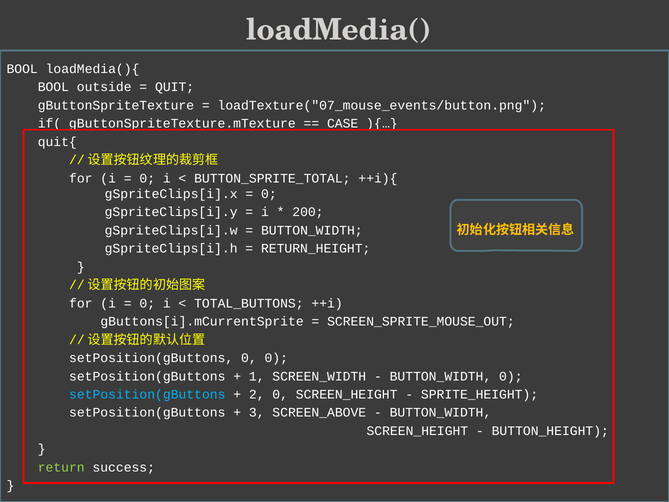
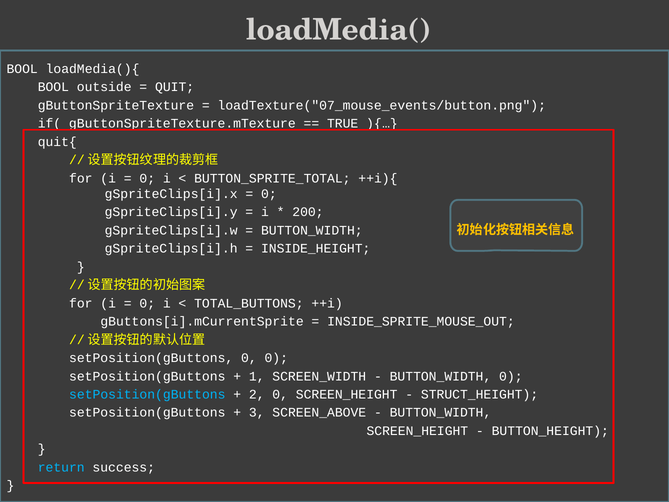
CASE: CASE -> TRUE
RETURN_HEIGHT: RETURN_HEIGHT -> INSIDE_HEIGHT
SCREEN_SPRITE_MOUSE_OUT: SCREEN_SPRITE_MOUSE_OUT -> INSIDE_SPRITE_MOUSE_OUT
SPRITE_HEIGHT: SPRITE_HEIGHT -> STRUCT_HEIGHT
return colour: light green -> light blue
